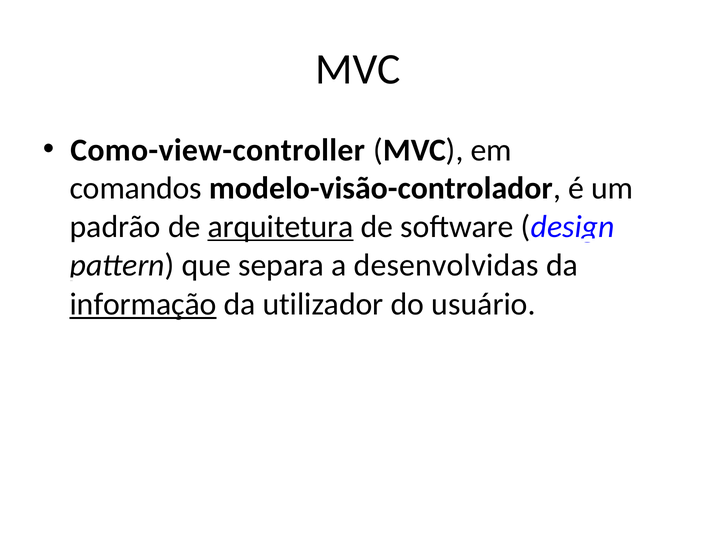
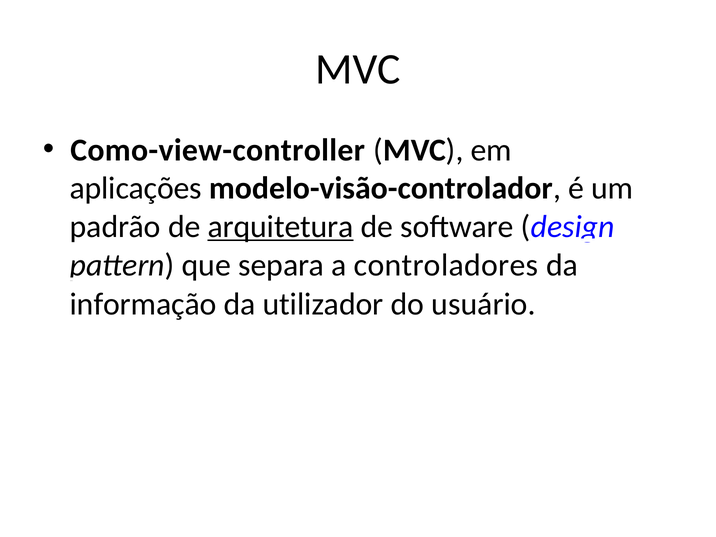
comandos: comandos -> aplicações
desenvolvidas: desenvolvidas -> controladores
informação underline: present -> none
